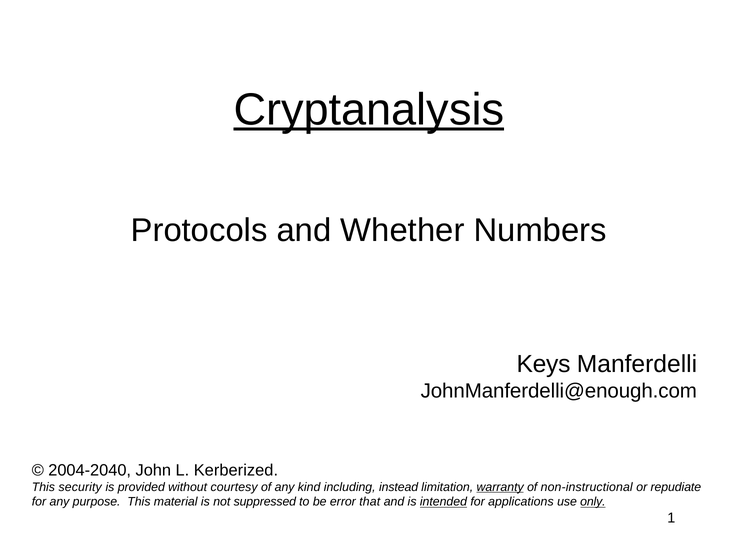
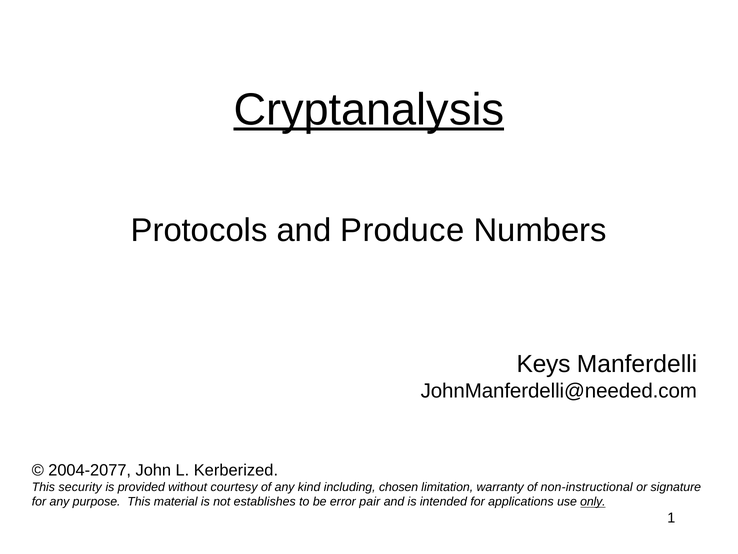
Whether: Whether -> Produce
JohnManferdelli@enough.com: JohnManferdelli@enough.com -> JohnManferdelli@needed.com
2004-2040: 2004-2040 -> 2004-2077
instead: instead -> chosen
warranty underline: present -> none
repudiate: repudiate -> signature
suppressed: suppressed -> establishes
that: that -> pair
intended underline: present -> none
